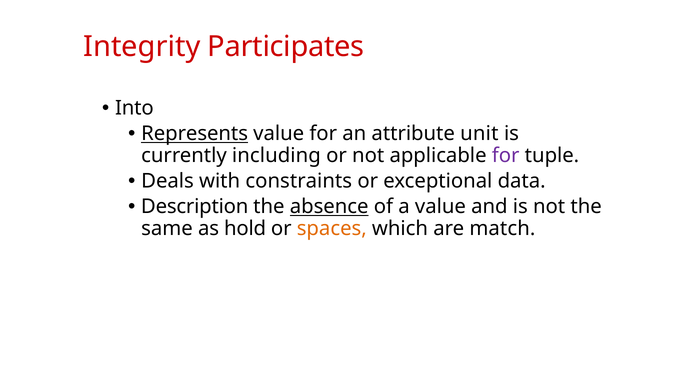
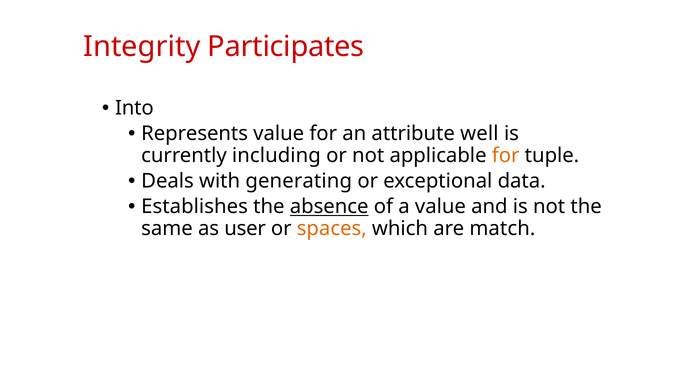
Represents underline: present -> none
unit: unit -> well
for at (506, 156) colour: purple -> orange
constraints: constraints -> generating
Description: Description -> Establishes
hold: hold -> user
